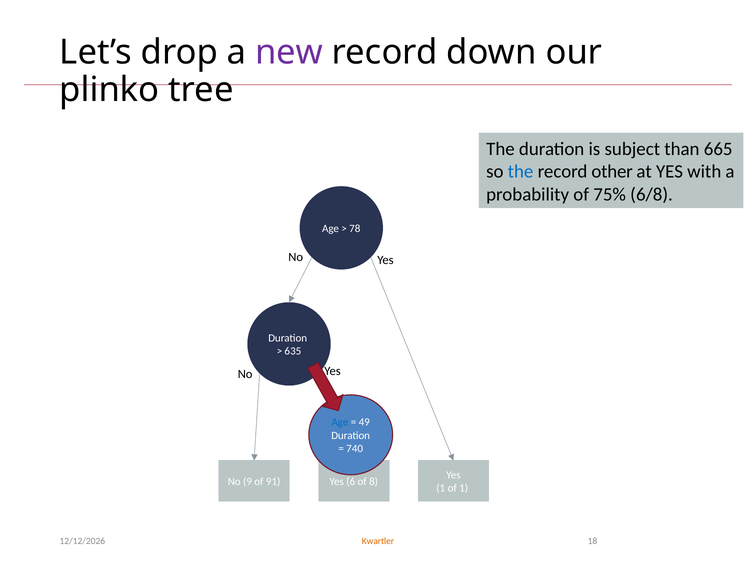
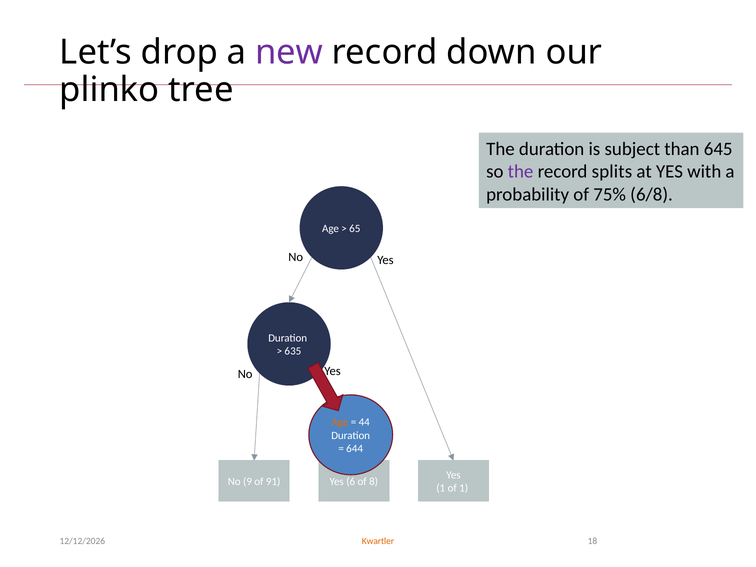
665: 665 -> 645
the at (521, 172) colour: blue -> purple
other: other -> splits
78: 78 -> 65
Age at (340, 422) colour: blue -> orange
49: 49 -> 44
740: 740 -> 644
